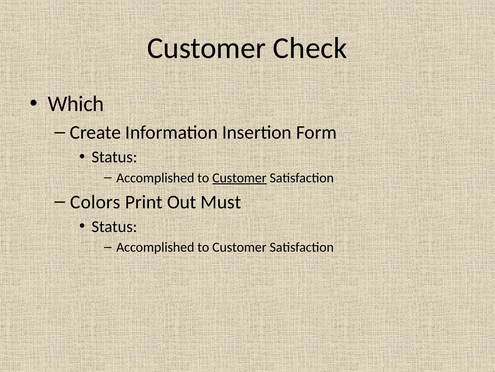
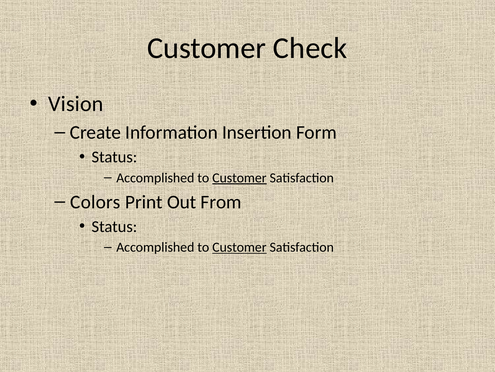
Which: Which -> Vision
Must: Must -> From
Customer at (239, 247) underline: none -> present
